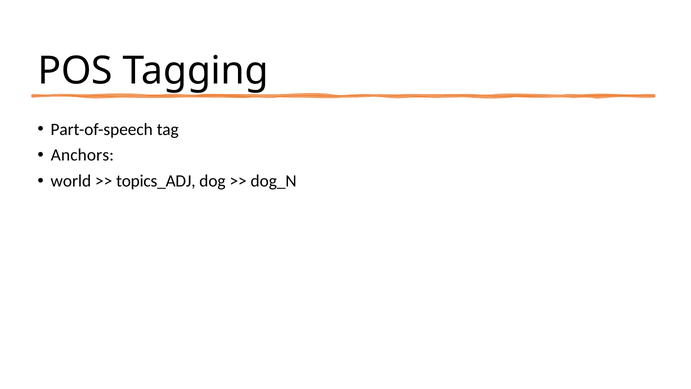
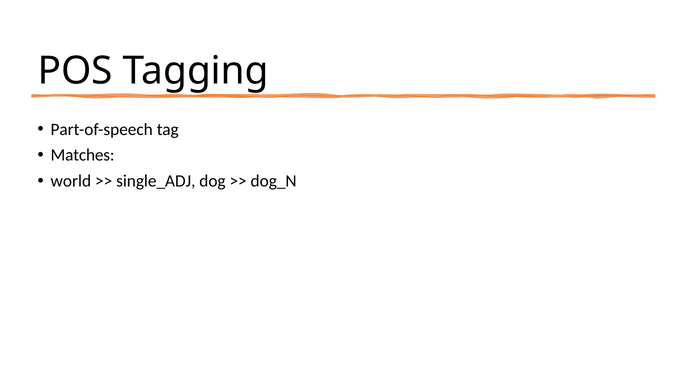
Anchors: Anchors -> Matches
topics_ADJ: topics_ADJ -> single_ADJ
